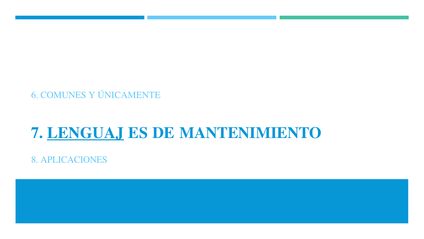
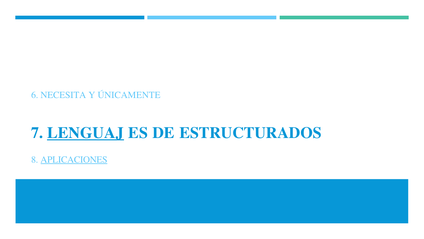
COMUNES: COMUNES -> NECESITA
MANTENIMIENTO: MANTENIMIENTO -> ESTRUCTURADOS
APLICACIONES underline: none -> present
